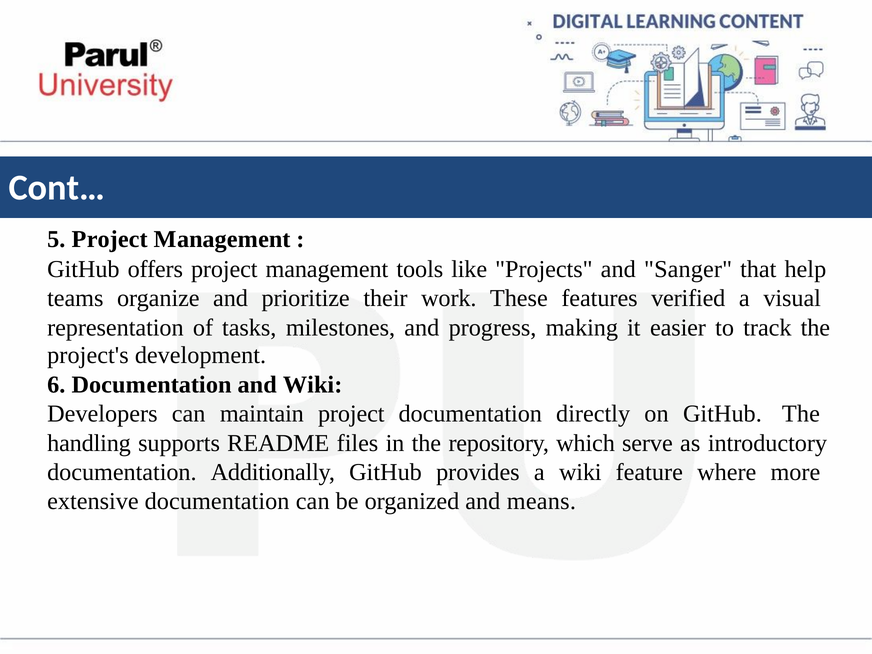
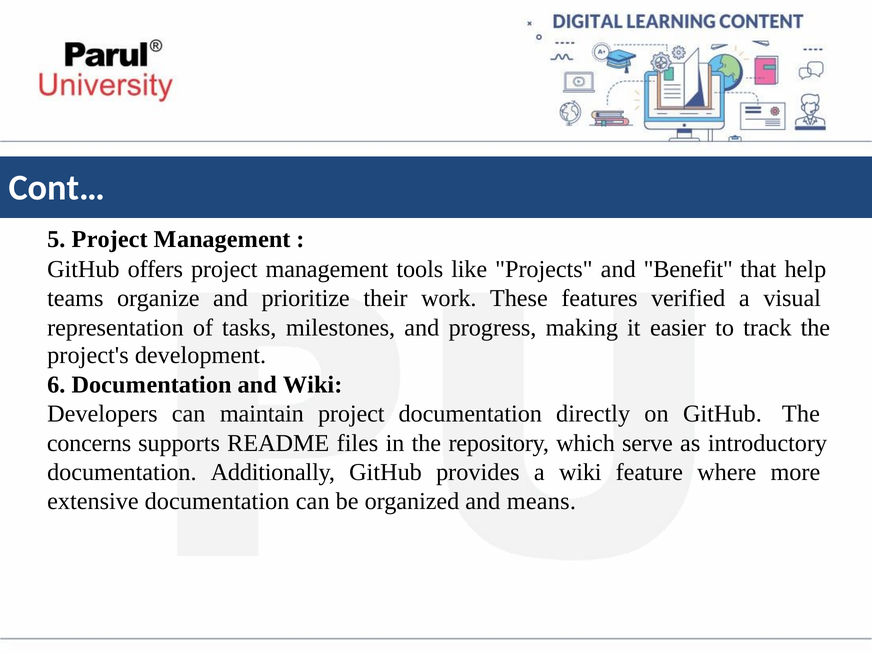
Sanger: Sanger -> Benefit
handling: handling -> concerns
